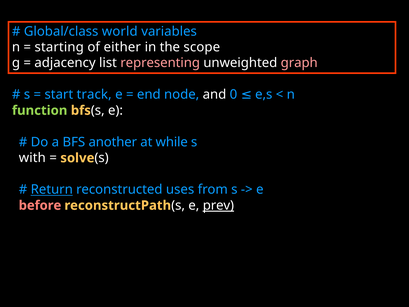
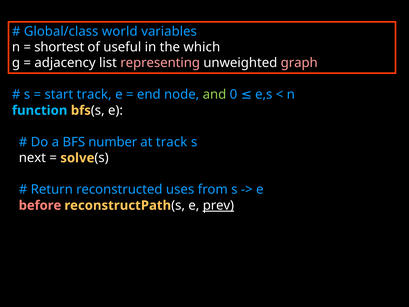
starting: starting -> shortest
either: either -> useful
scope: scope -> which
and colour: white -> light green
function colour: light green -> light blue
another: another -> number
at while: while -> track
with: with -> next
Return underline: present -> none
